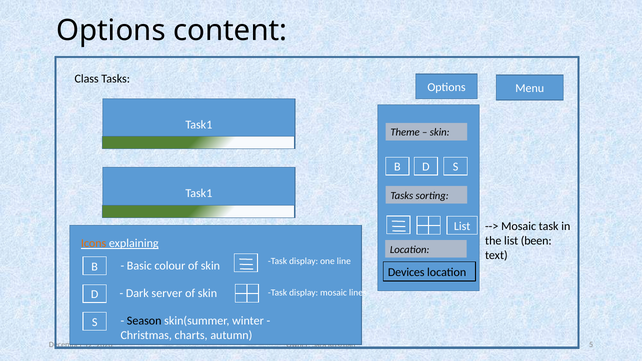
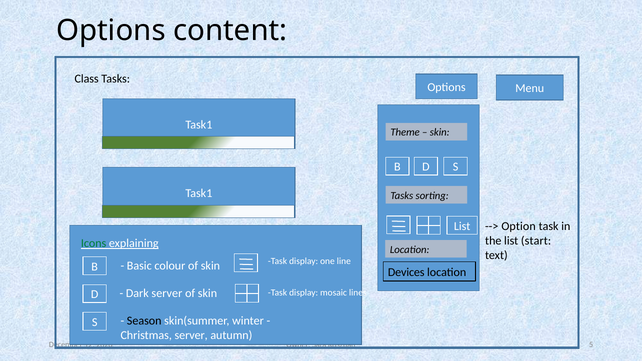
Mosaic at (519, 226): Mosaic -> Option
been: been -> start
Icons colour: orange -> green
Christmas charts: charts -> server
